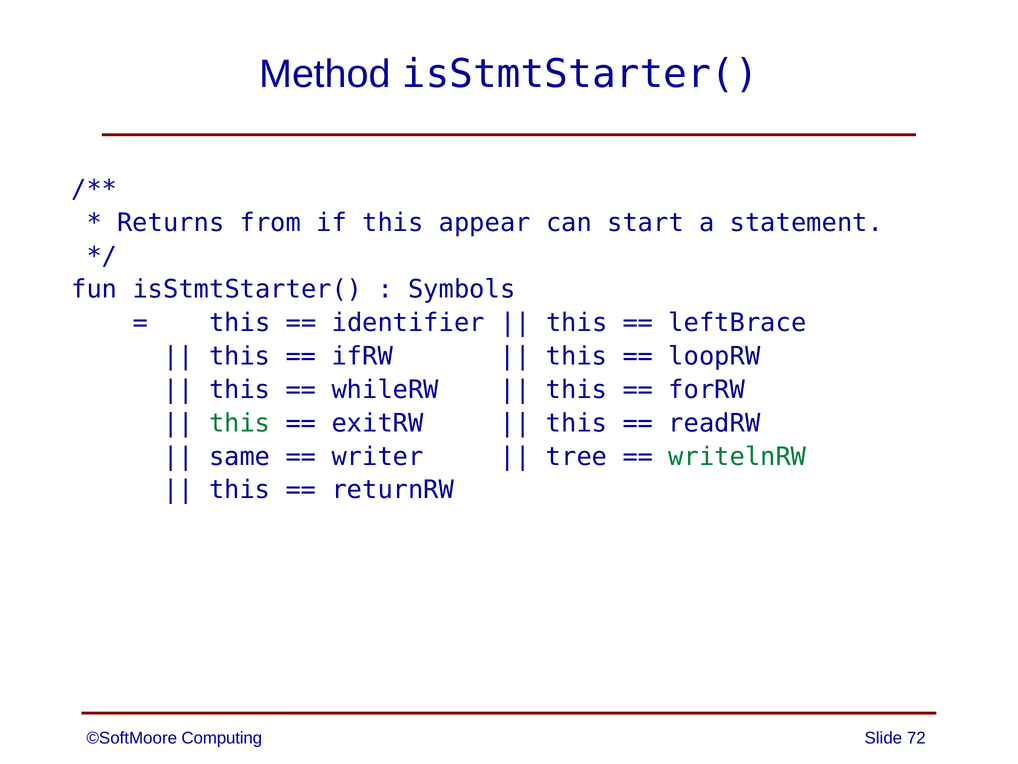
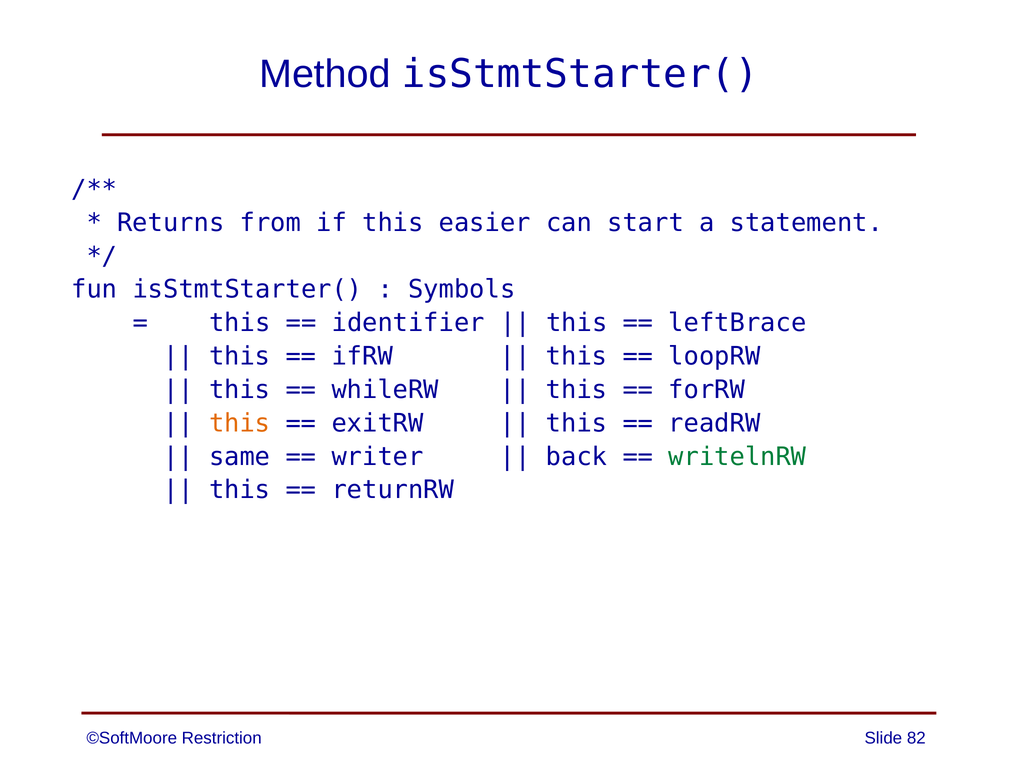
appear: appear -> easier
this at (240, 423) colour: green -> orange
tree: tree -> back
Computing: Computing -> Restriction
72: 72 -> 82
